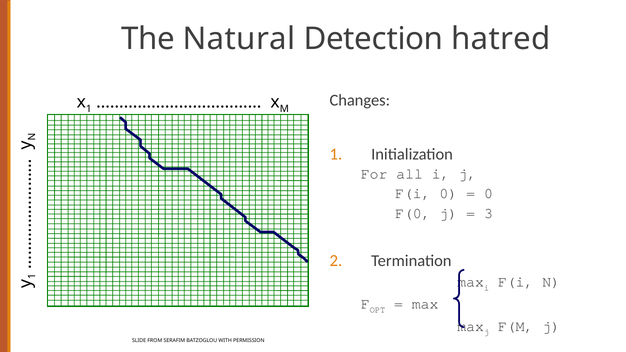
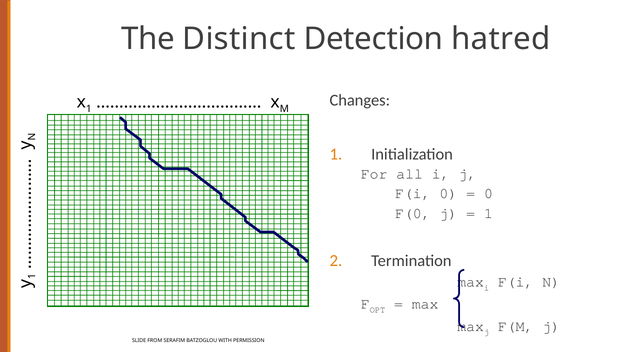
Natural: Natural -> Distinct
3 at (488, 213): 3 -> 1
